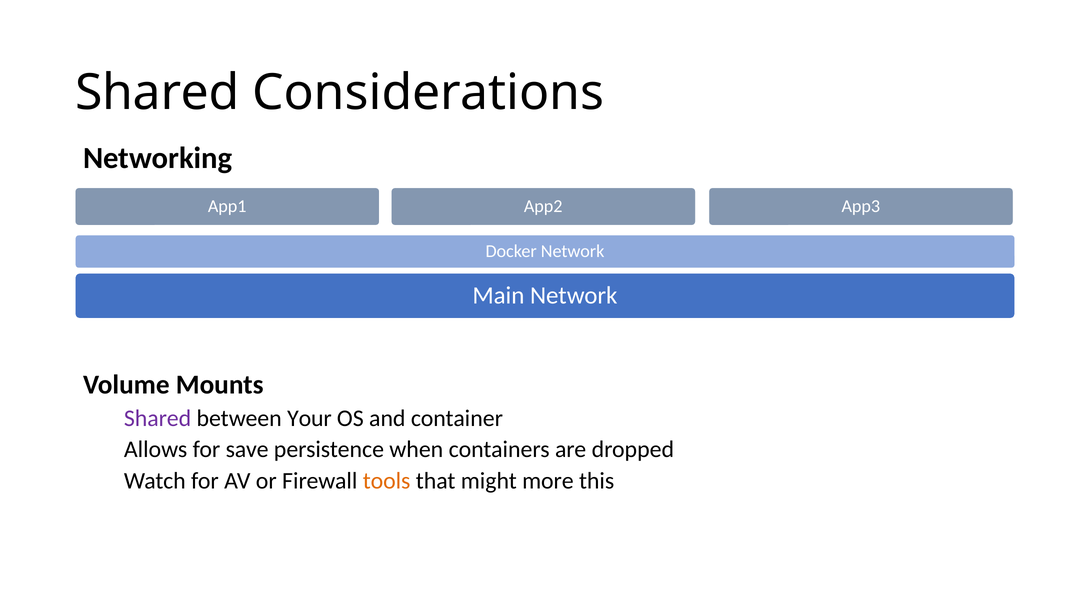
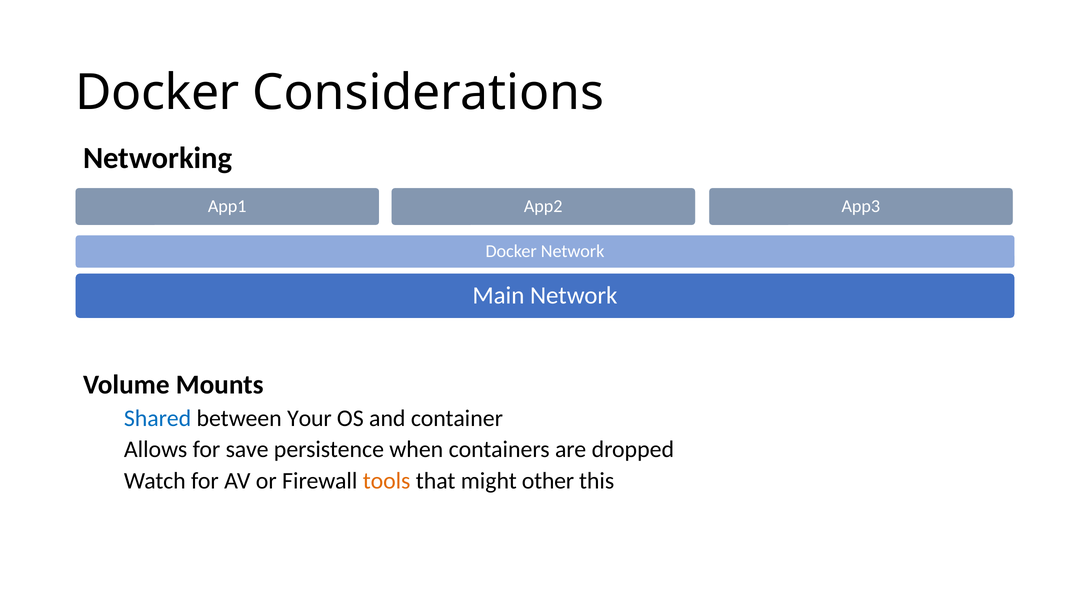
Shared at (157, 93): Shared -> Docker
Shared at (158, 418) colour: purple -> blue
more: more -> other
